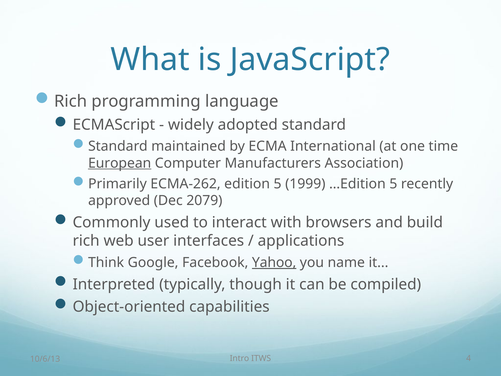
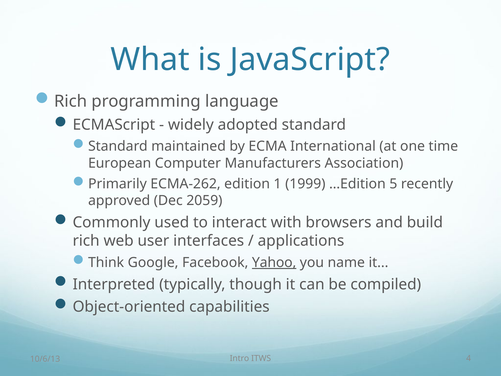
European underline: present -> none
edition 5: 5 -> 1
2079: 2079 -> 2059
